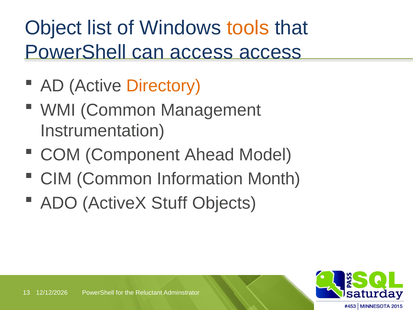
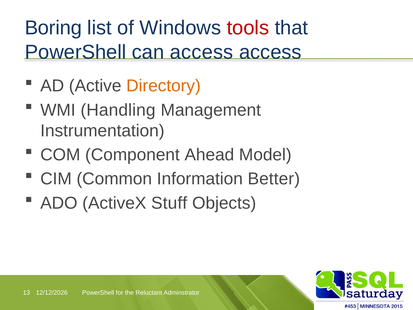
Object: Object -> Boring
tools colour: orange -> red
WMI Common: Common -> Handling
Month: Month -> Better
